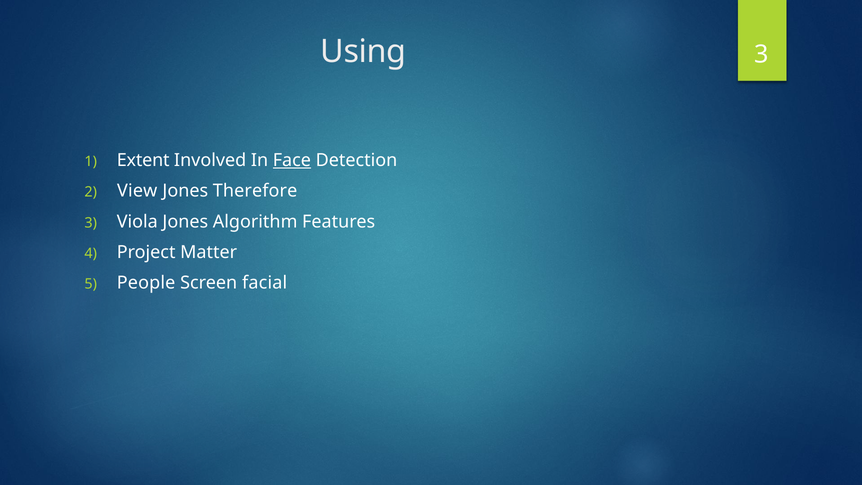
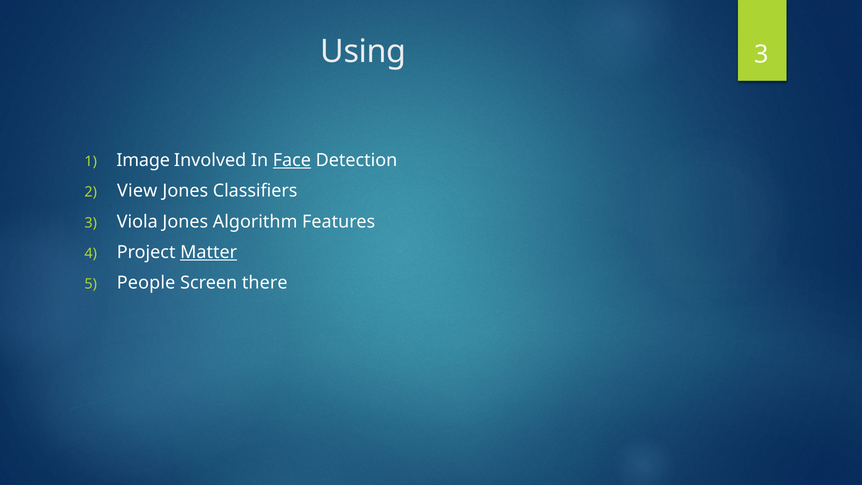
Extent: Extent -> Image
Therefore: Therefore -> Classifiers
Matter underline: none -> present
facial: facial -> there
